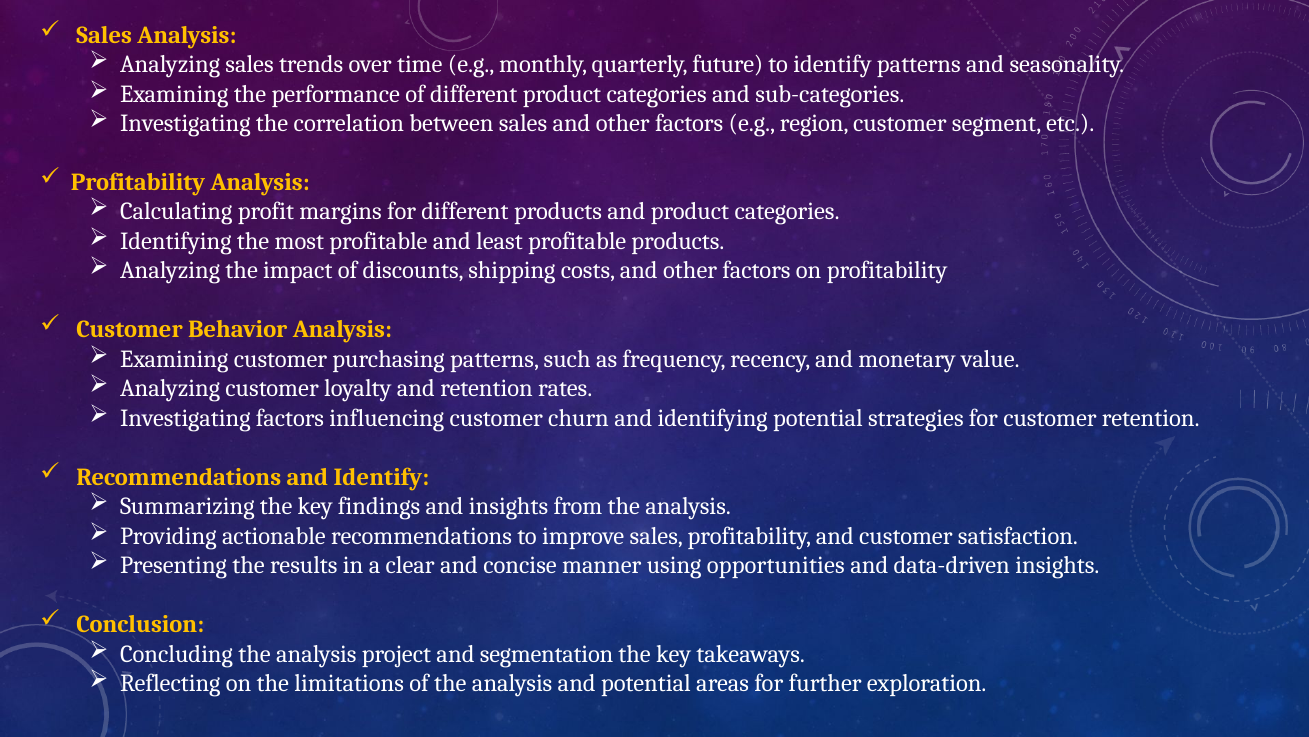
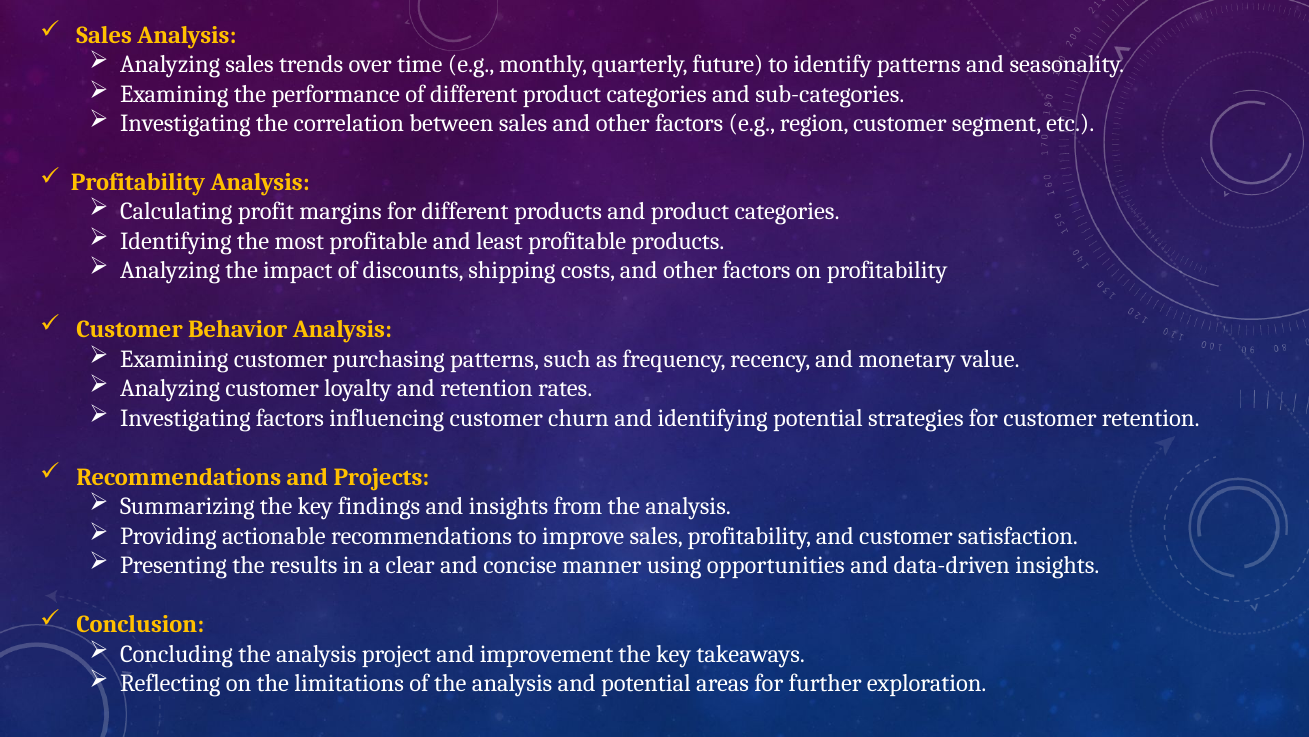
and Identify: Identify -> Projects
segmentation: segmentation -> improvement
